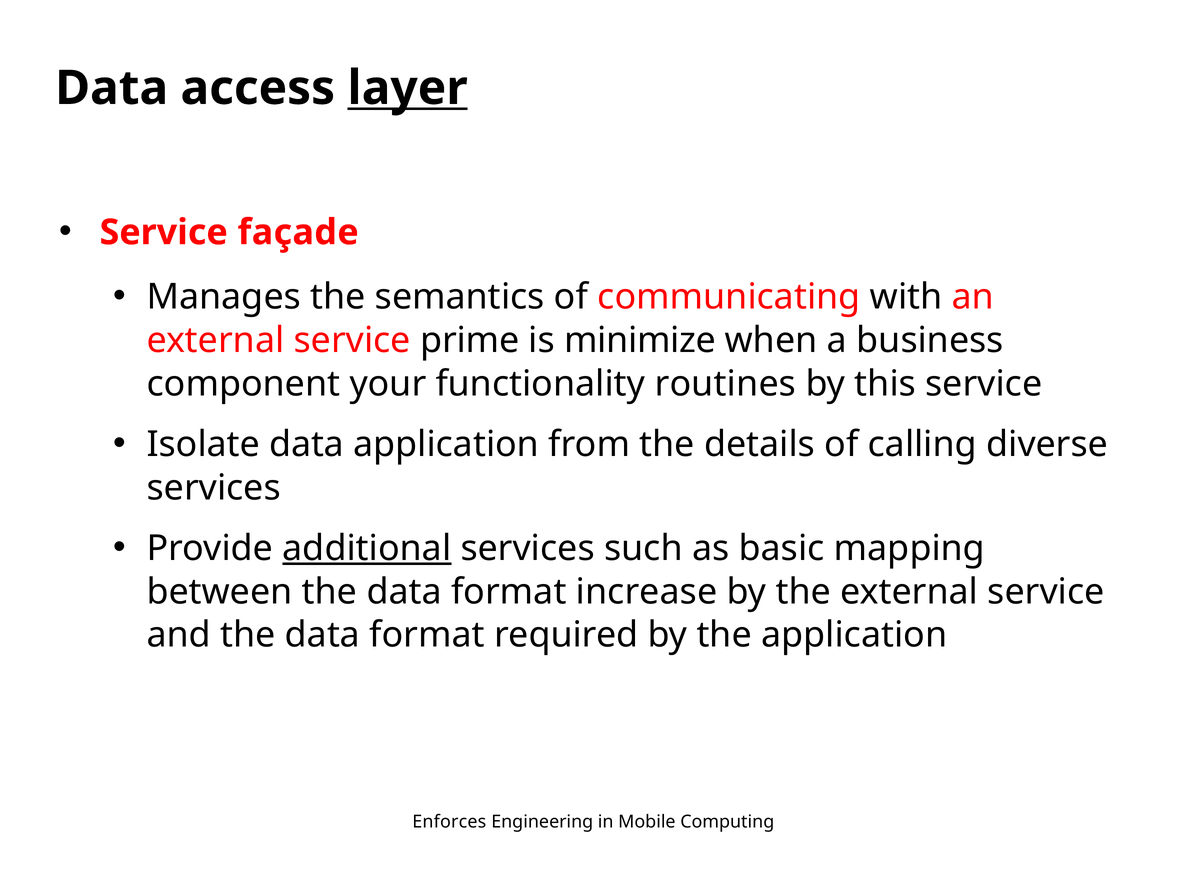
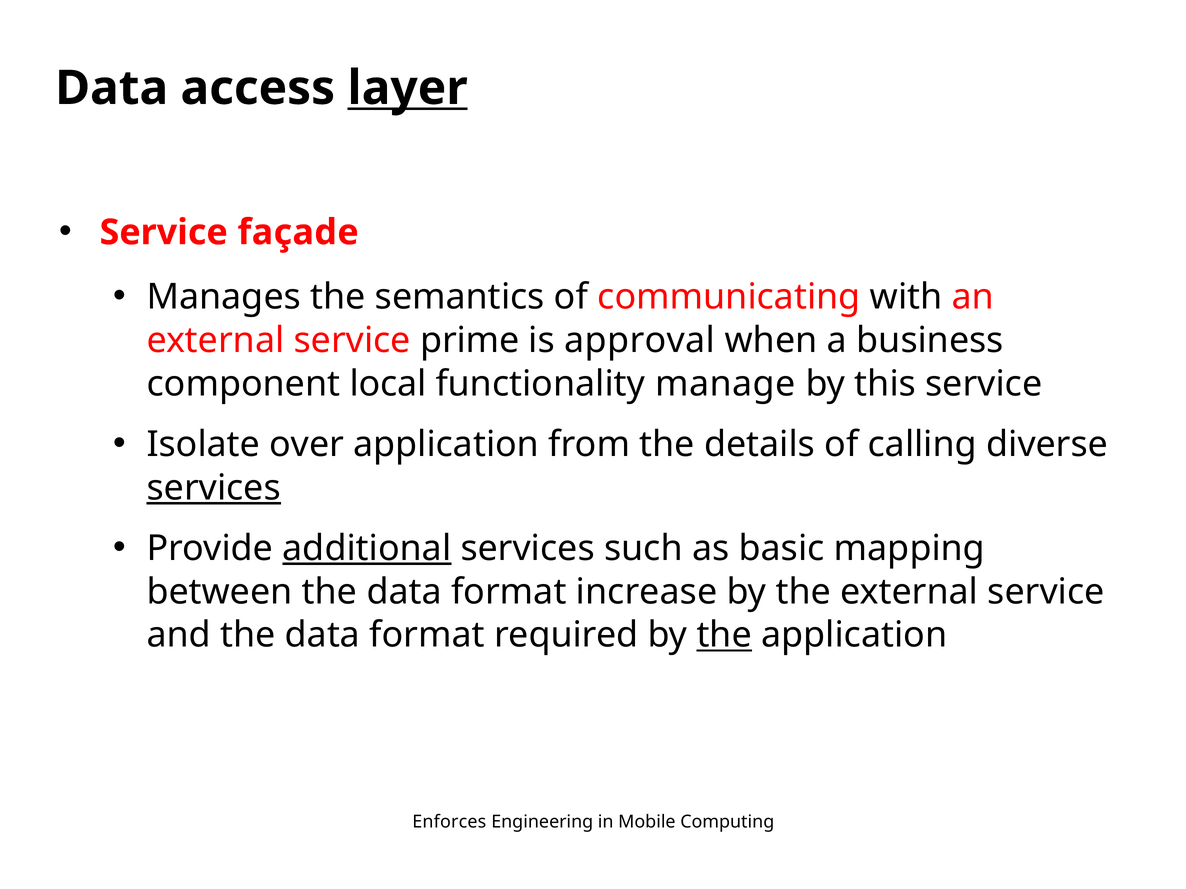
minimize: minimize -> approval
your: your -> local
routines: routines -> manage
Isolate data: data -> over
services at (214, 488) underline: none -> present
the at (724, 635) underline: none -> present
